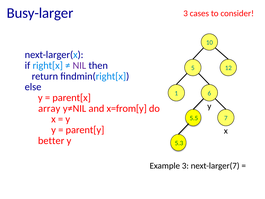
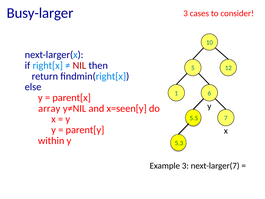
NIL colour: purple -> red
x=from[y: x=from[y -> x=seen[y
better: better -> within
